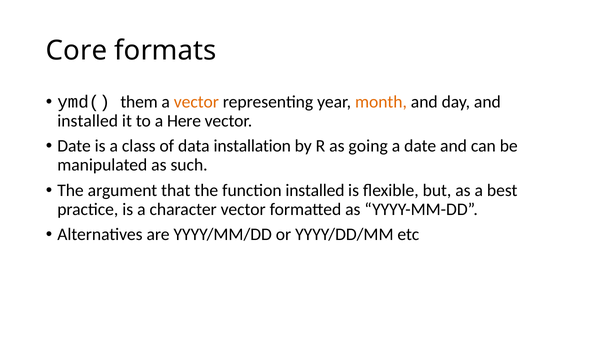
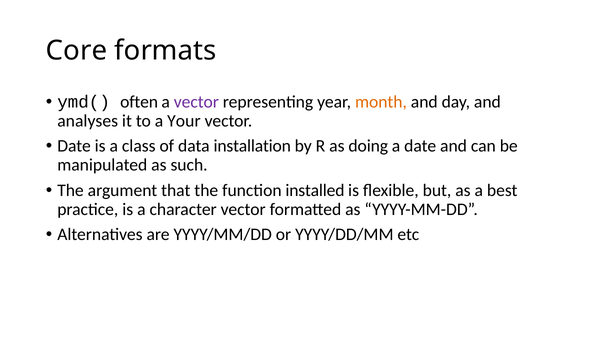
them: them -> often
vector at (196, 102) colour: orange -> purple
installed at (88, 121): installed -> analyses
Here: Here -> Your
going: going -> doing
